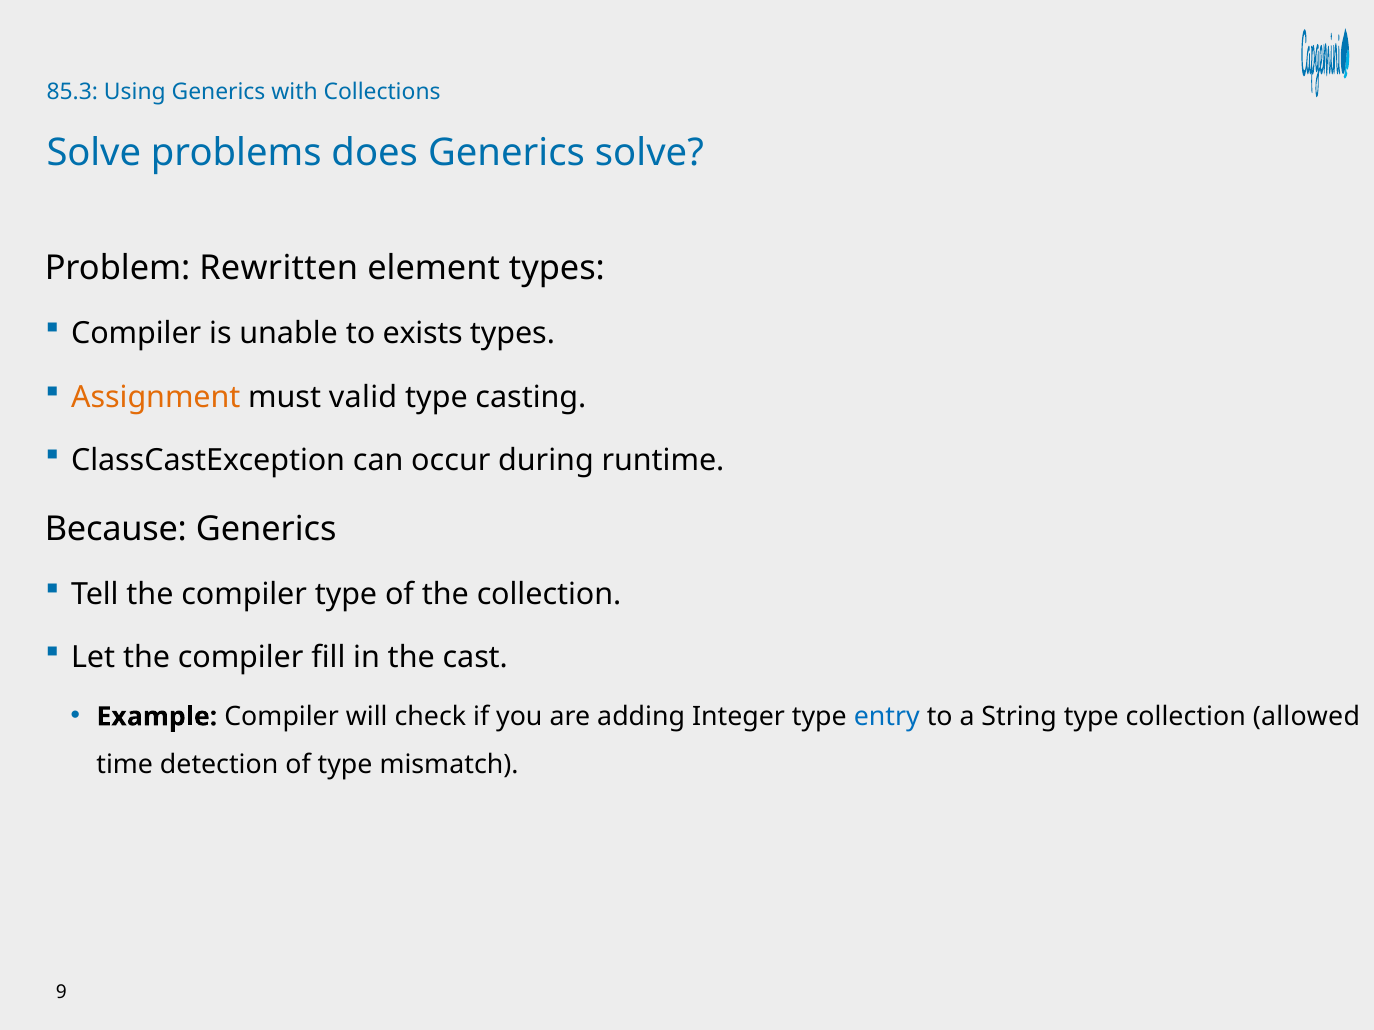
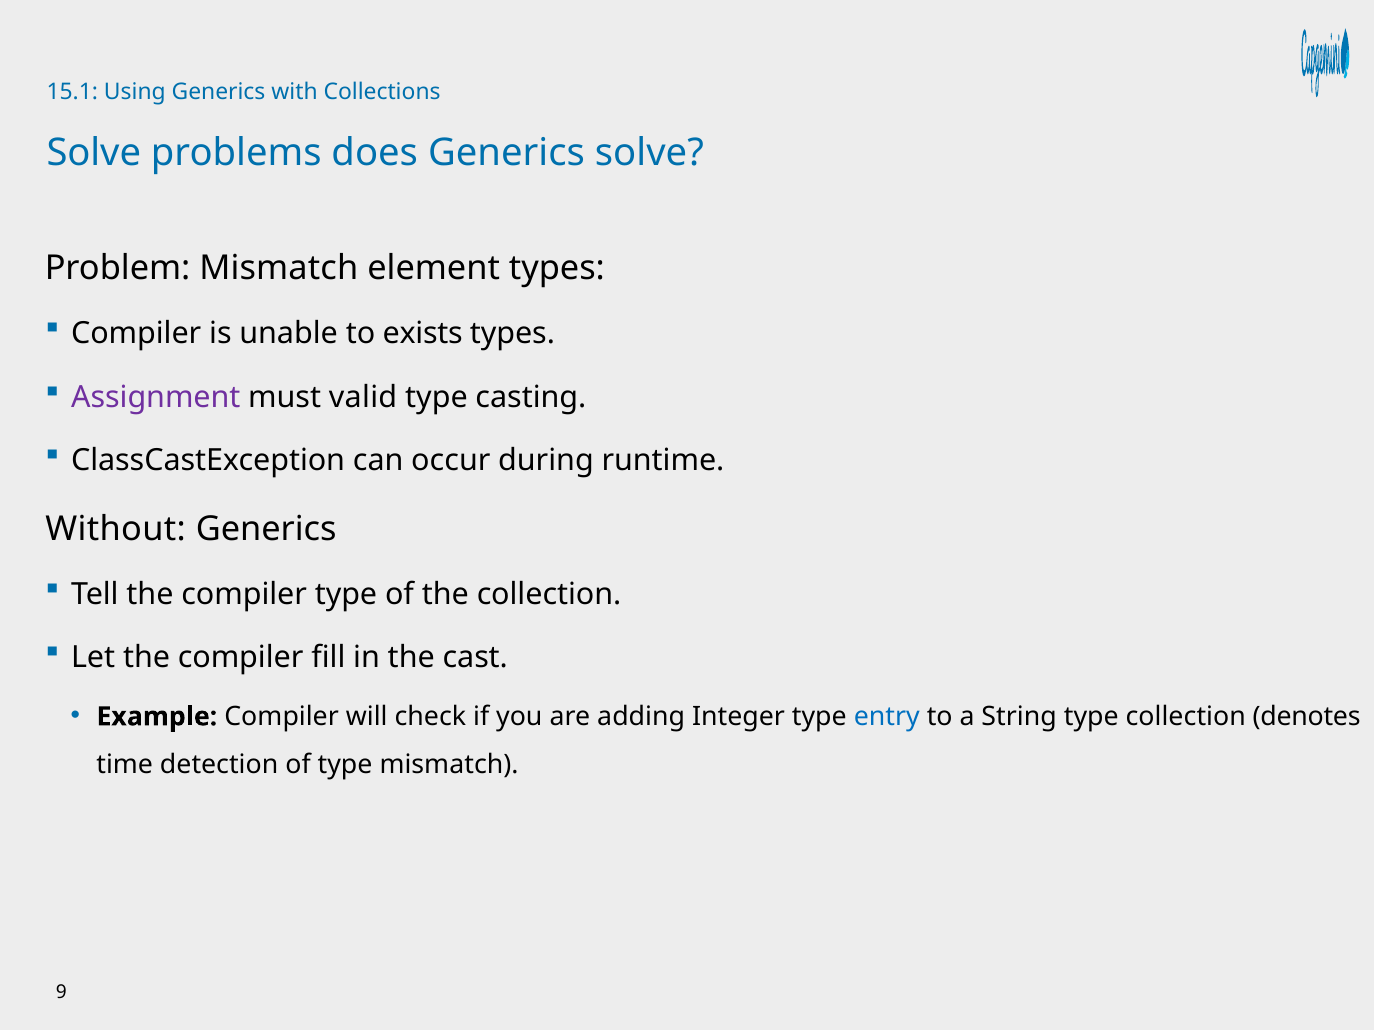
85.3: 85.3 -> 15.1
Problem Rewritten: Rewritten -> Mismatch
Assignment colour: orange -> purple
Because: Because -> Without
allowed: allowed -> denotes
